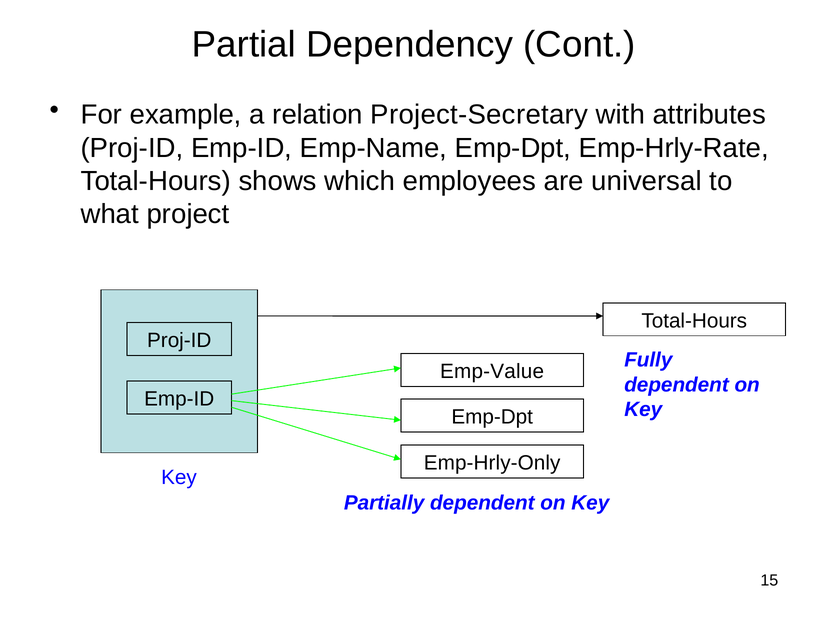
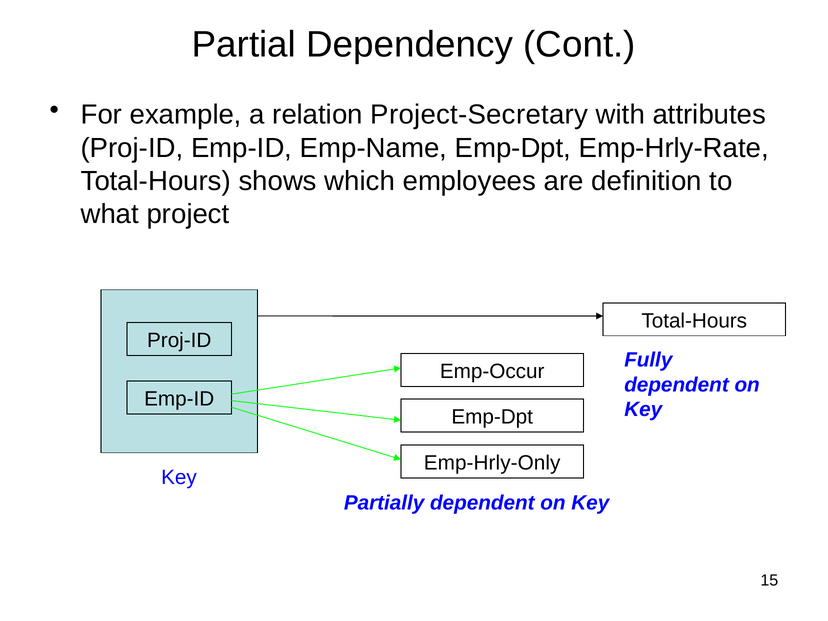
universal: universal -> definition
Emp-Value: Emp-Value -> Emp-Occur
